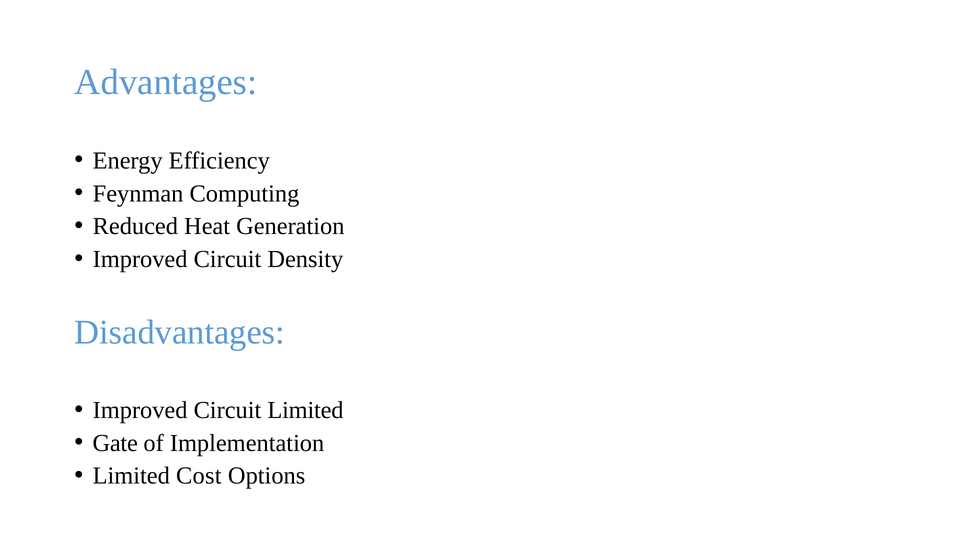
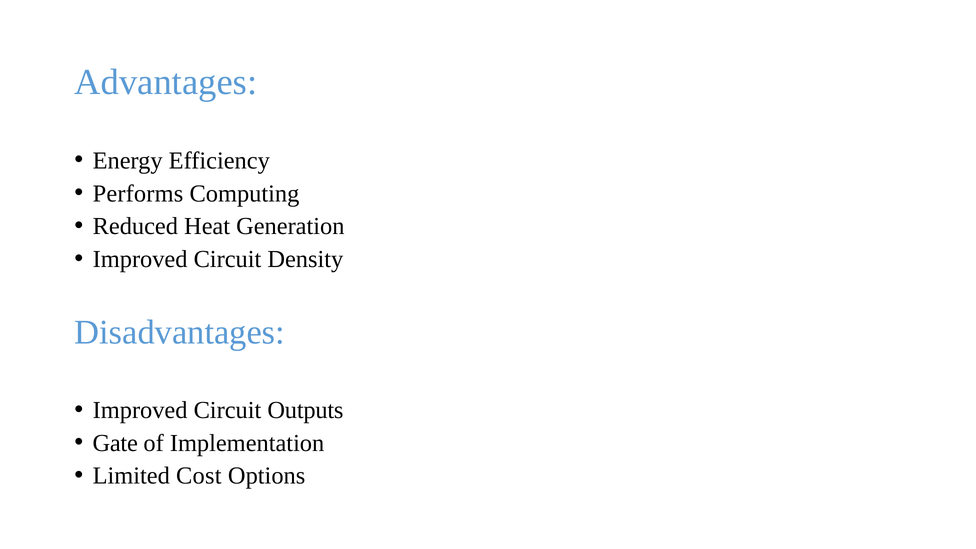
Feynman: Feynman -> Performs
Circuit Limited: Limited -> Outputs
